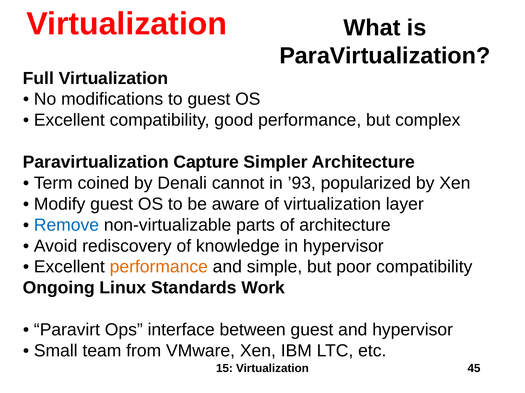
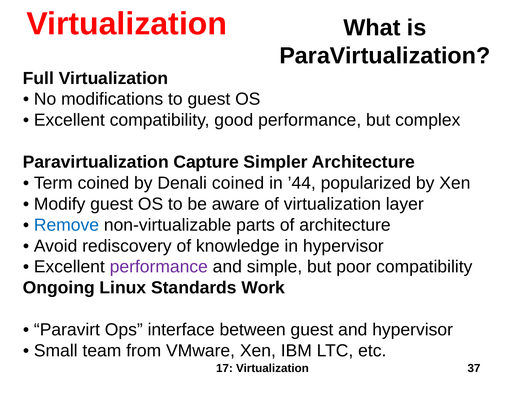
Denali cannot: cannot -> coined
’93: ’93 -> ’44
performance at (159, 267) colour: orange -> purple
15: 15 -> 17
45: 45 -> 37
